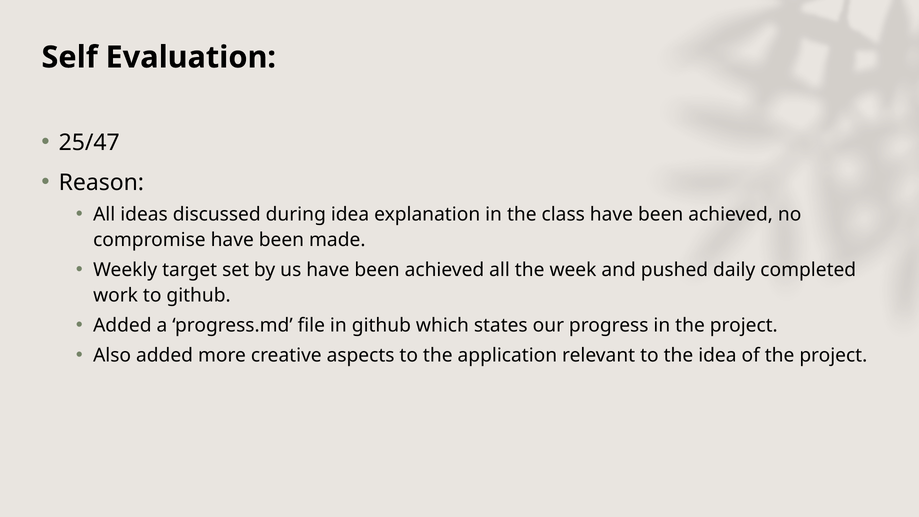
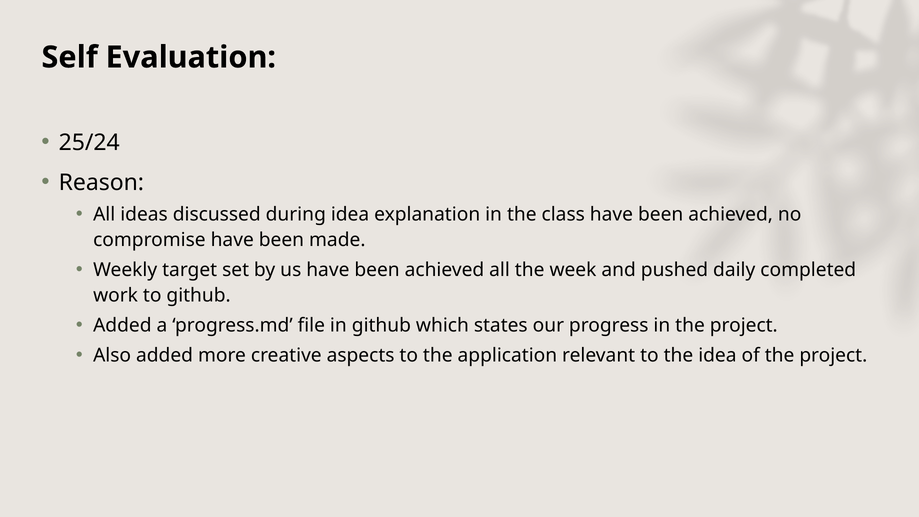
25/47: 25/47 -> 25/24
